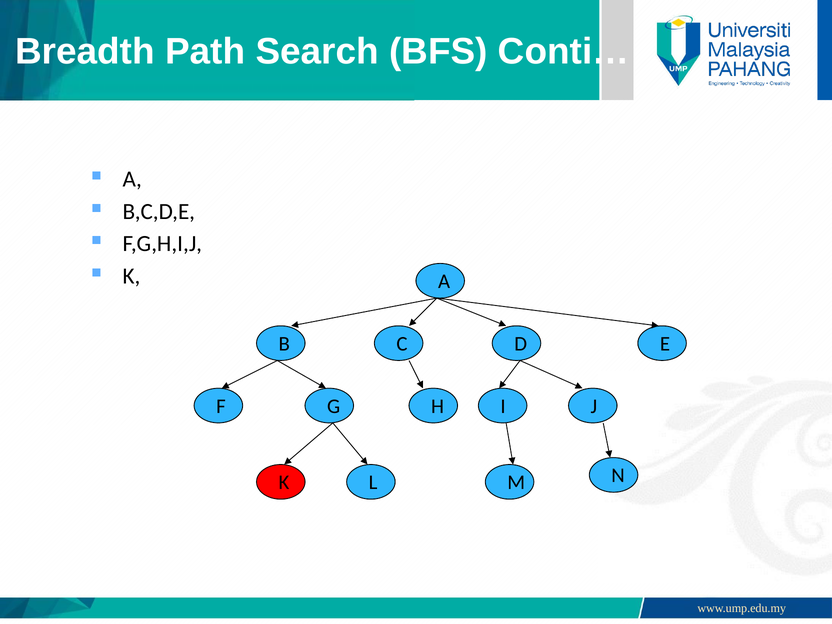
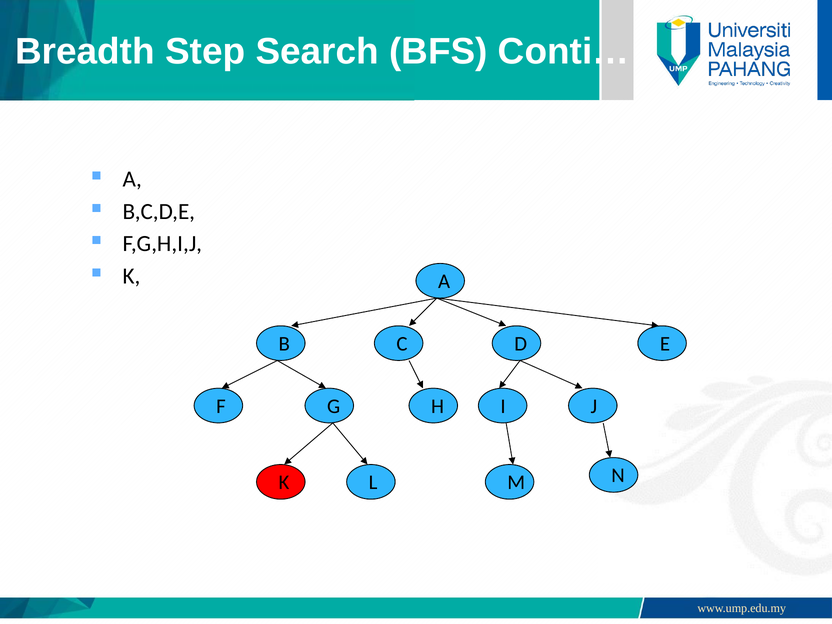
Path: Path -> Step
